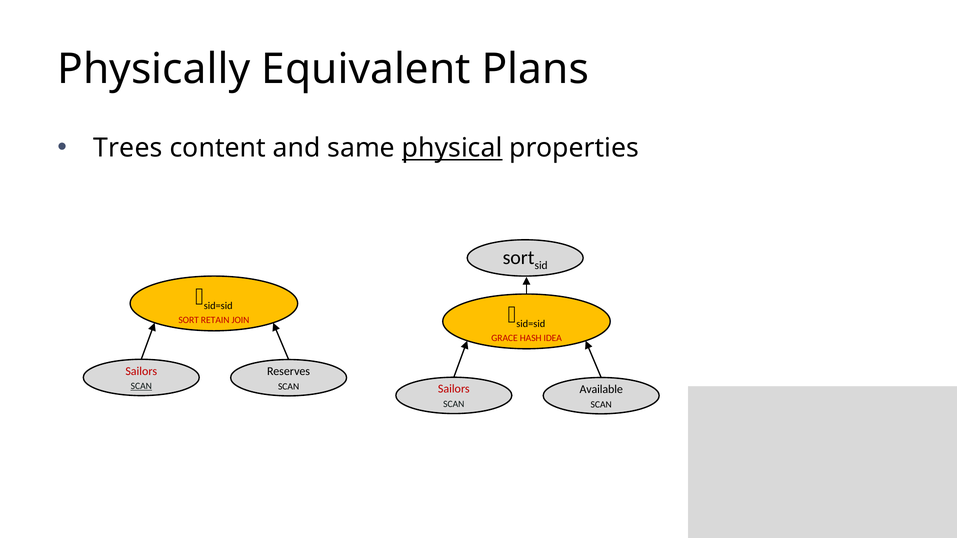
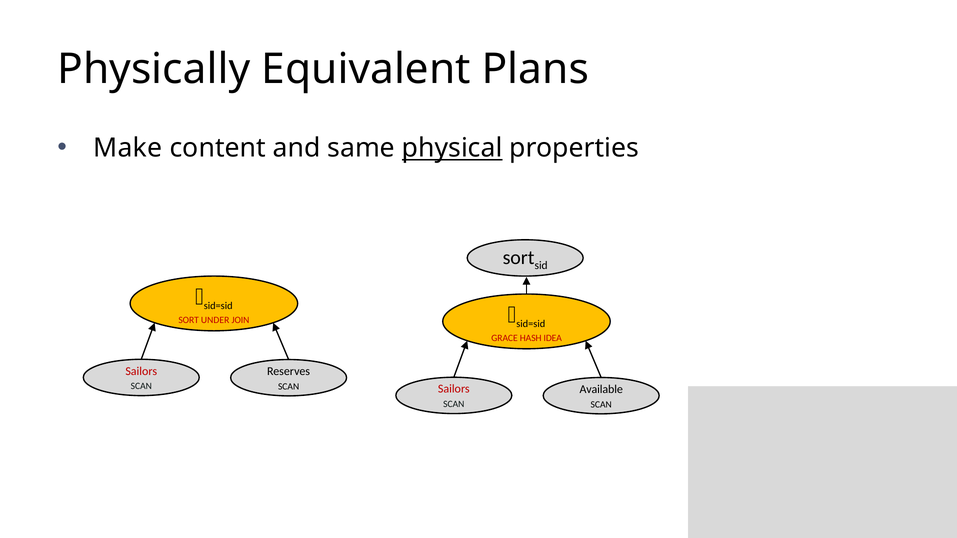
Trees: Trees -> Make
RETAIN: RETAIN -> UNDER
SCAN at (141, 387) underline: present -> none
